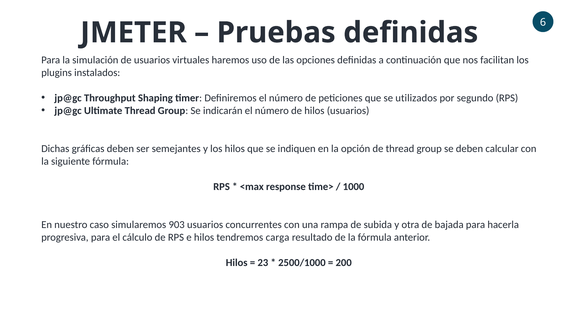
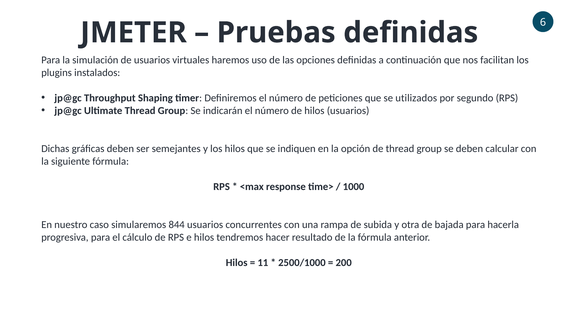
903: 903 -> 844
carga: carga -> hacer
23: 23 -> 11
